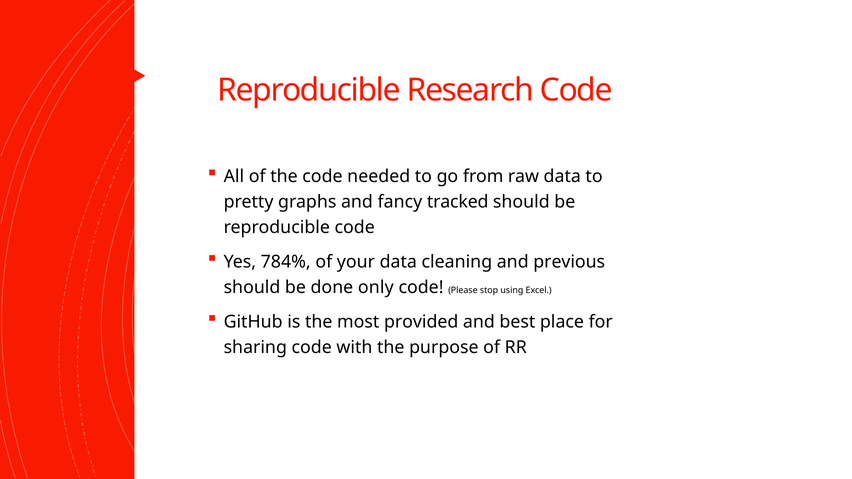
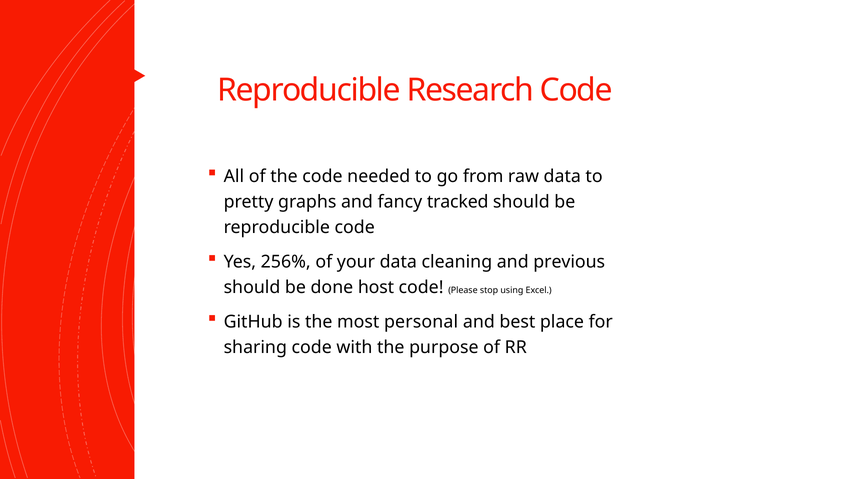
784%: 784% -> 256%
only: only -> host
provided: provided -> personal
